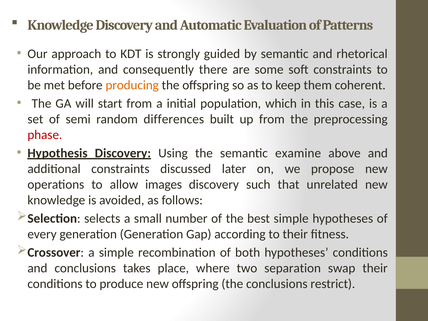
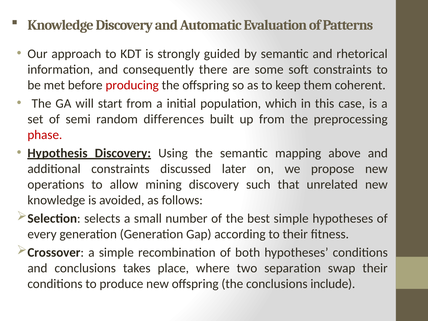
producing colour: orange -> red
examine: examine -> mapping
images: images -> mining
restrict: restrict -> include
